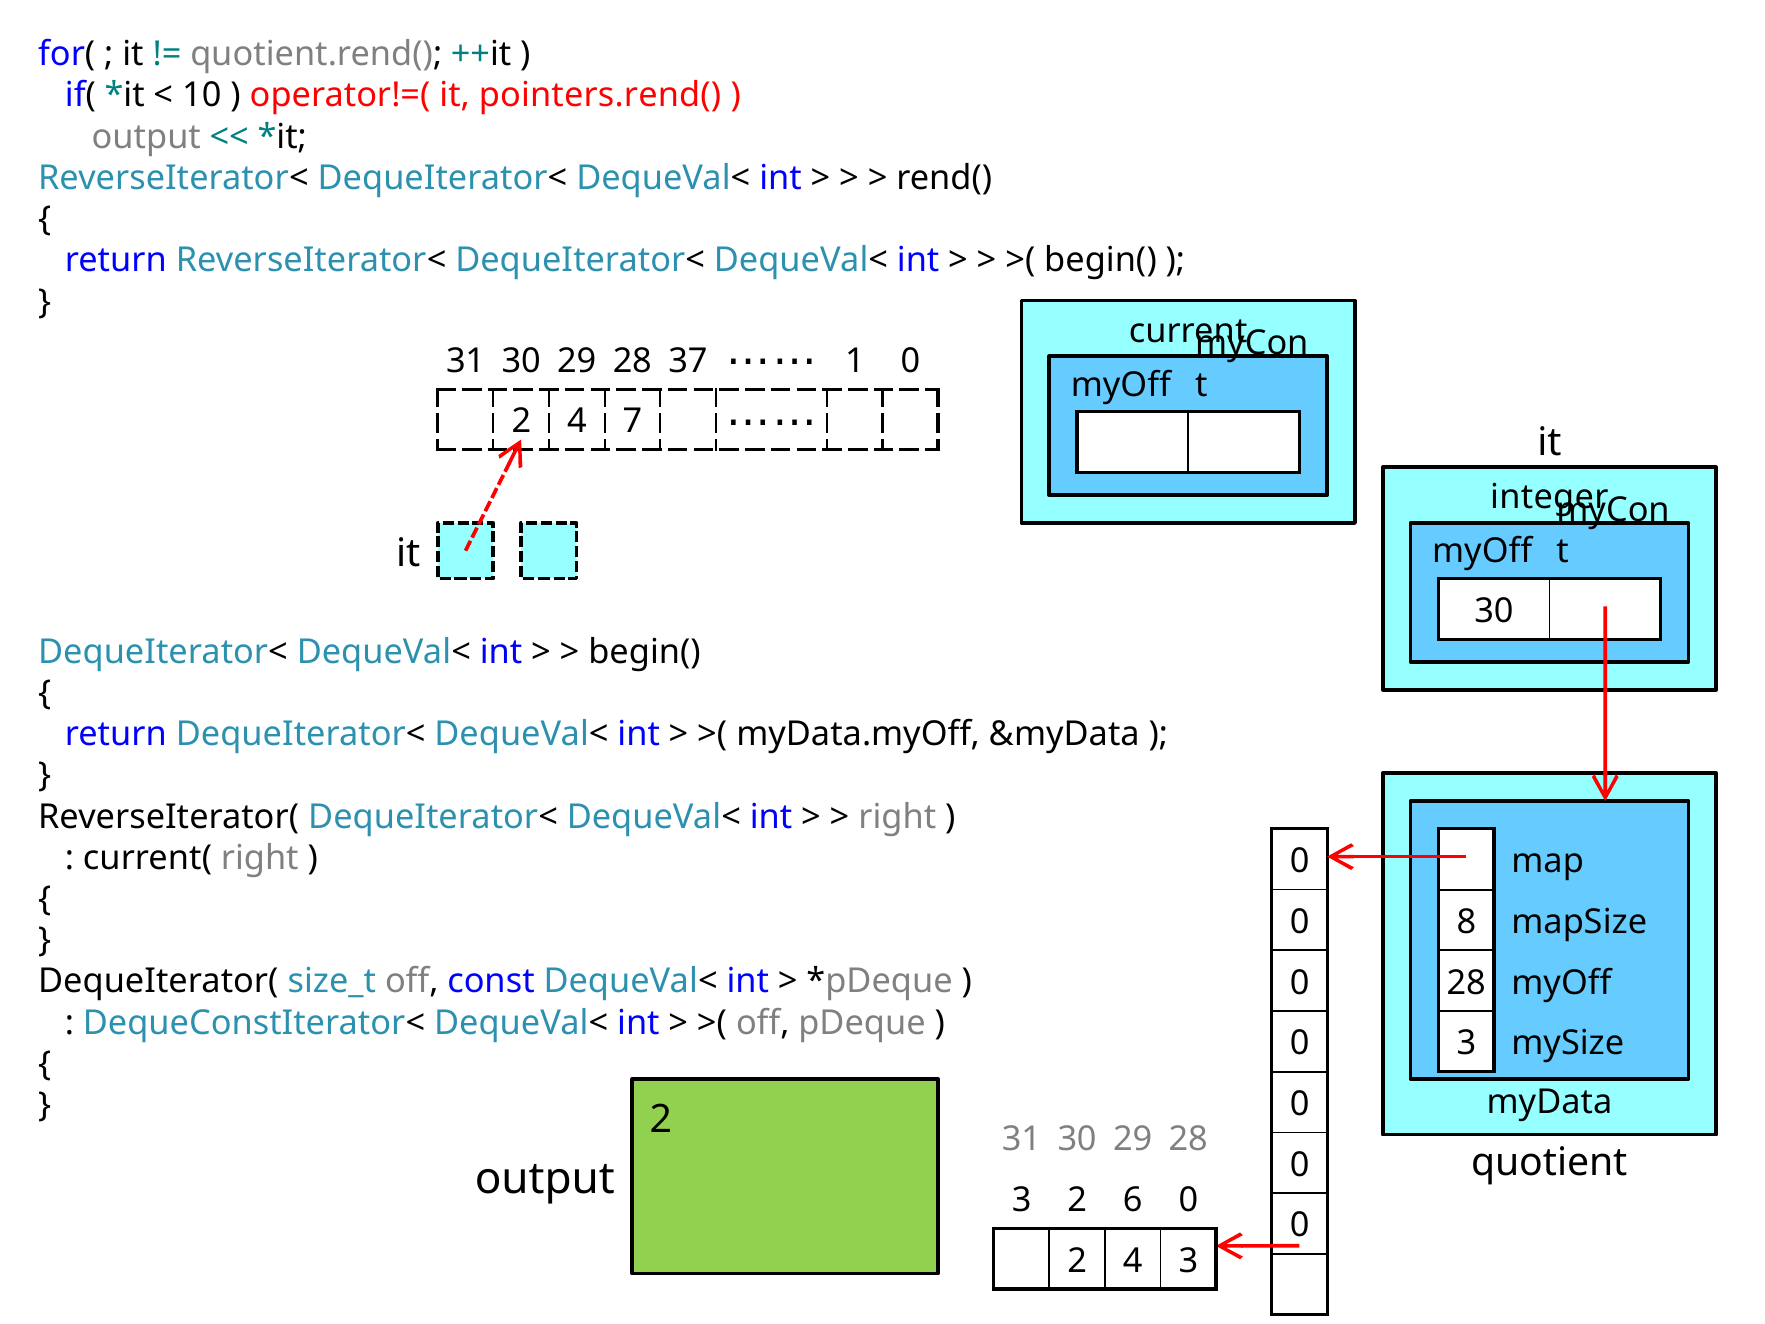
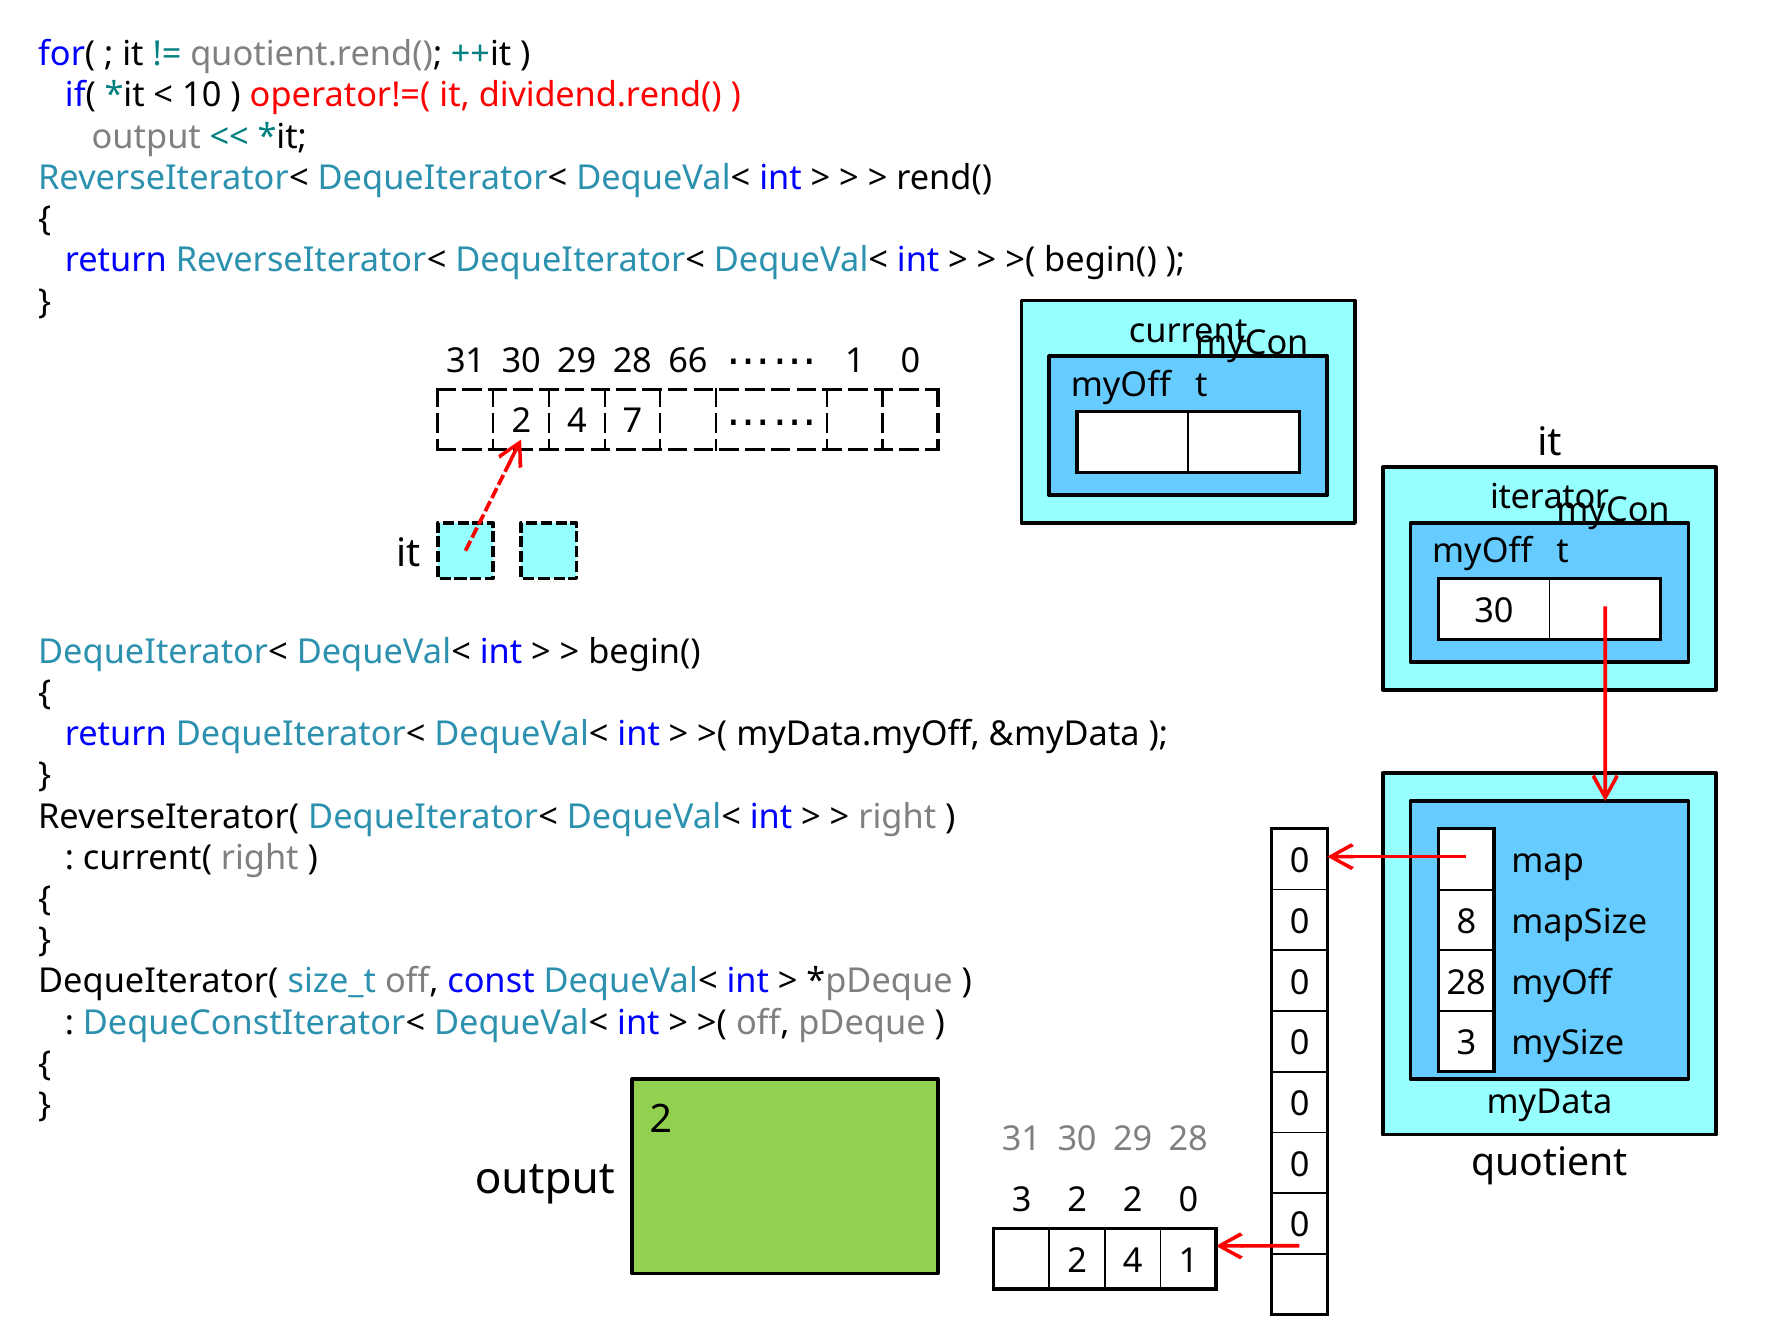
pointers.rend(: pointers.rend( -> dividend.rend(
37: 37 -> 66
integer: integer -> iterator
2 6: 6 -> 2
4 3: 3 -> 1
